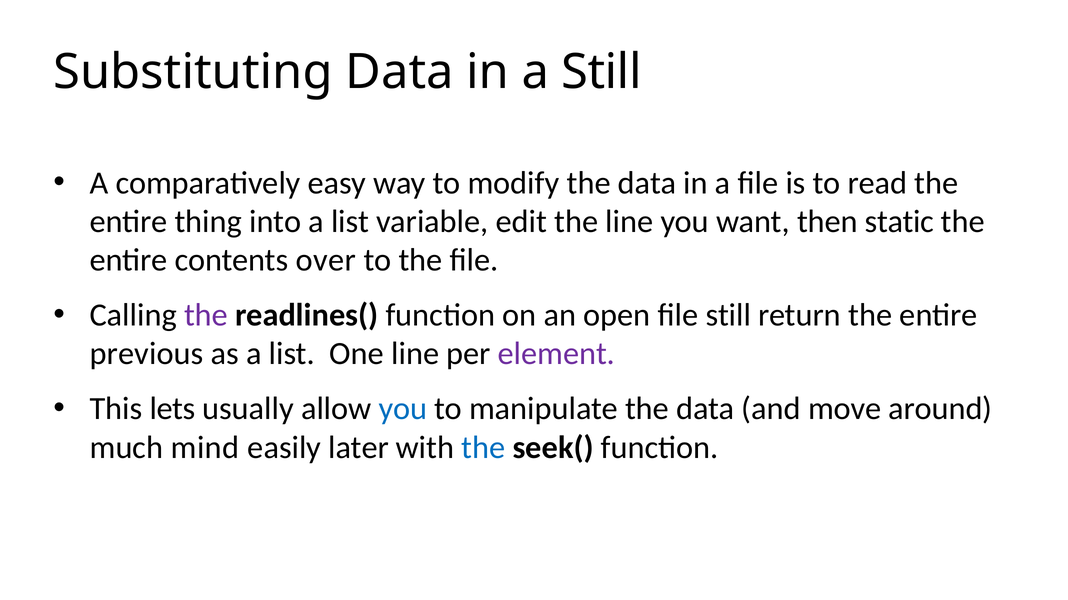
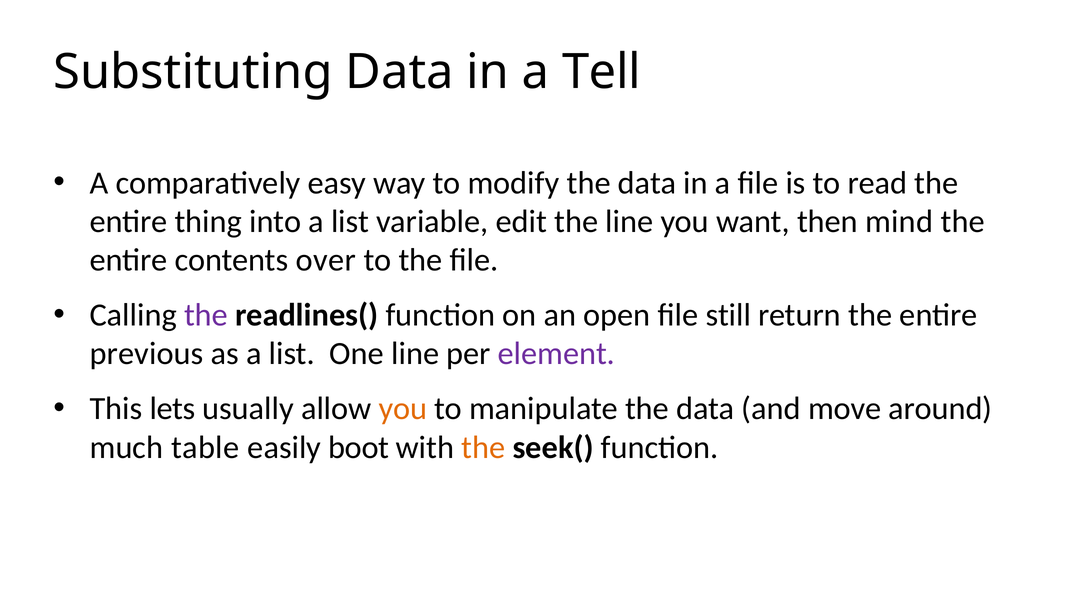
a Still: Still -> Tell
static: static -> mind
you at (403, 409) colour: blue -> orange
mind: mind -> table
later: later -> boot
the at (483, 448) colour: blue -> orange
